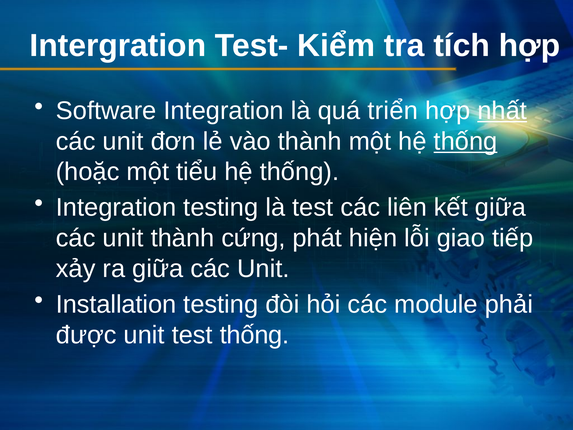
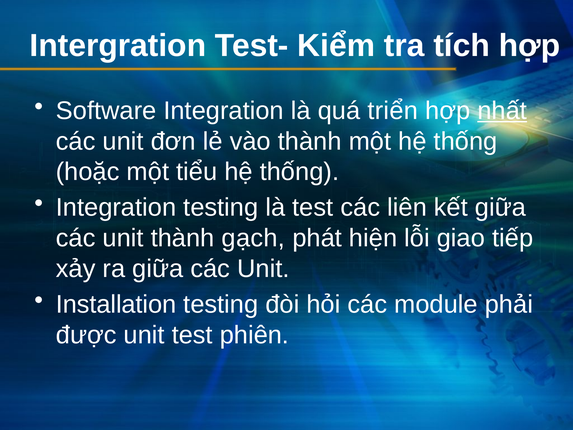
thống at (466, 141) underline: present -> none
cứng: cứng -> gạch
test thống: thống -> phiên
